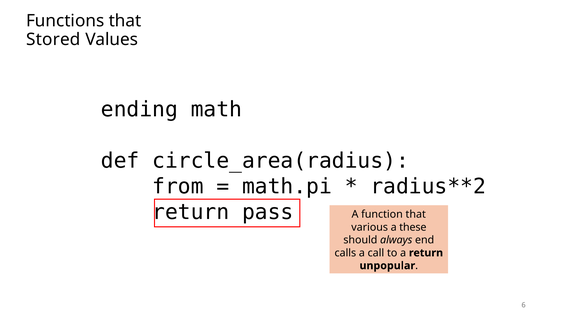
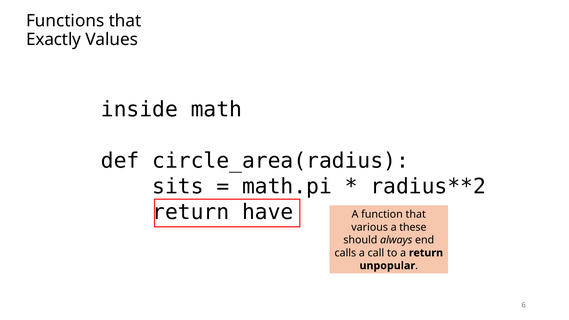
Stored: Stored -> Exactly
ending: ending -> inside
from: from -> sits
pass: pass -> have
